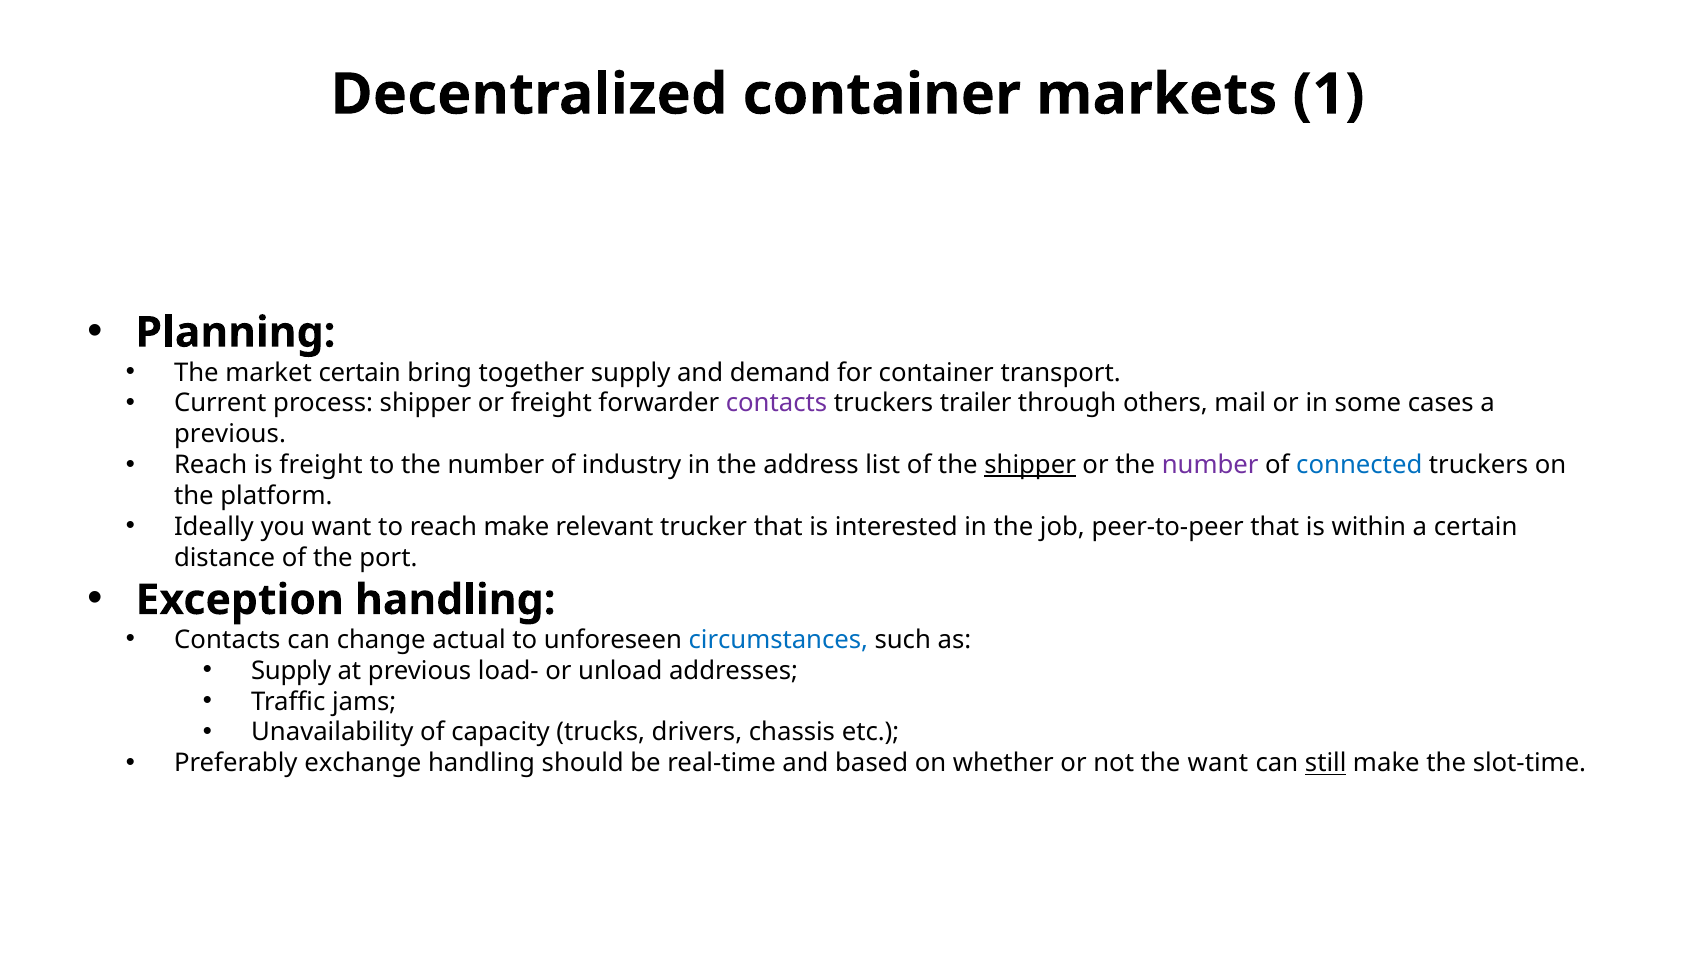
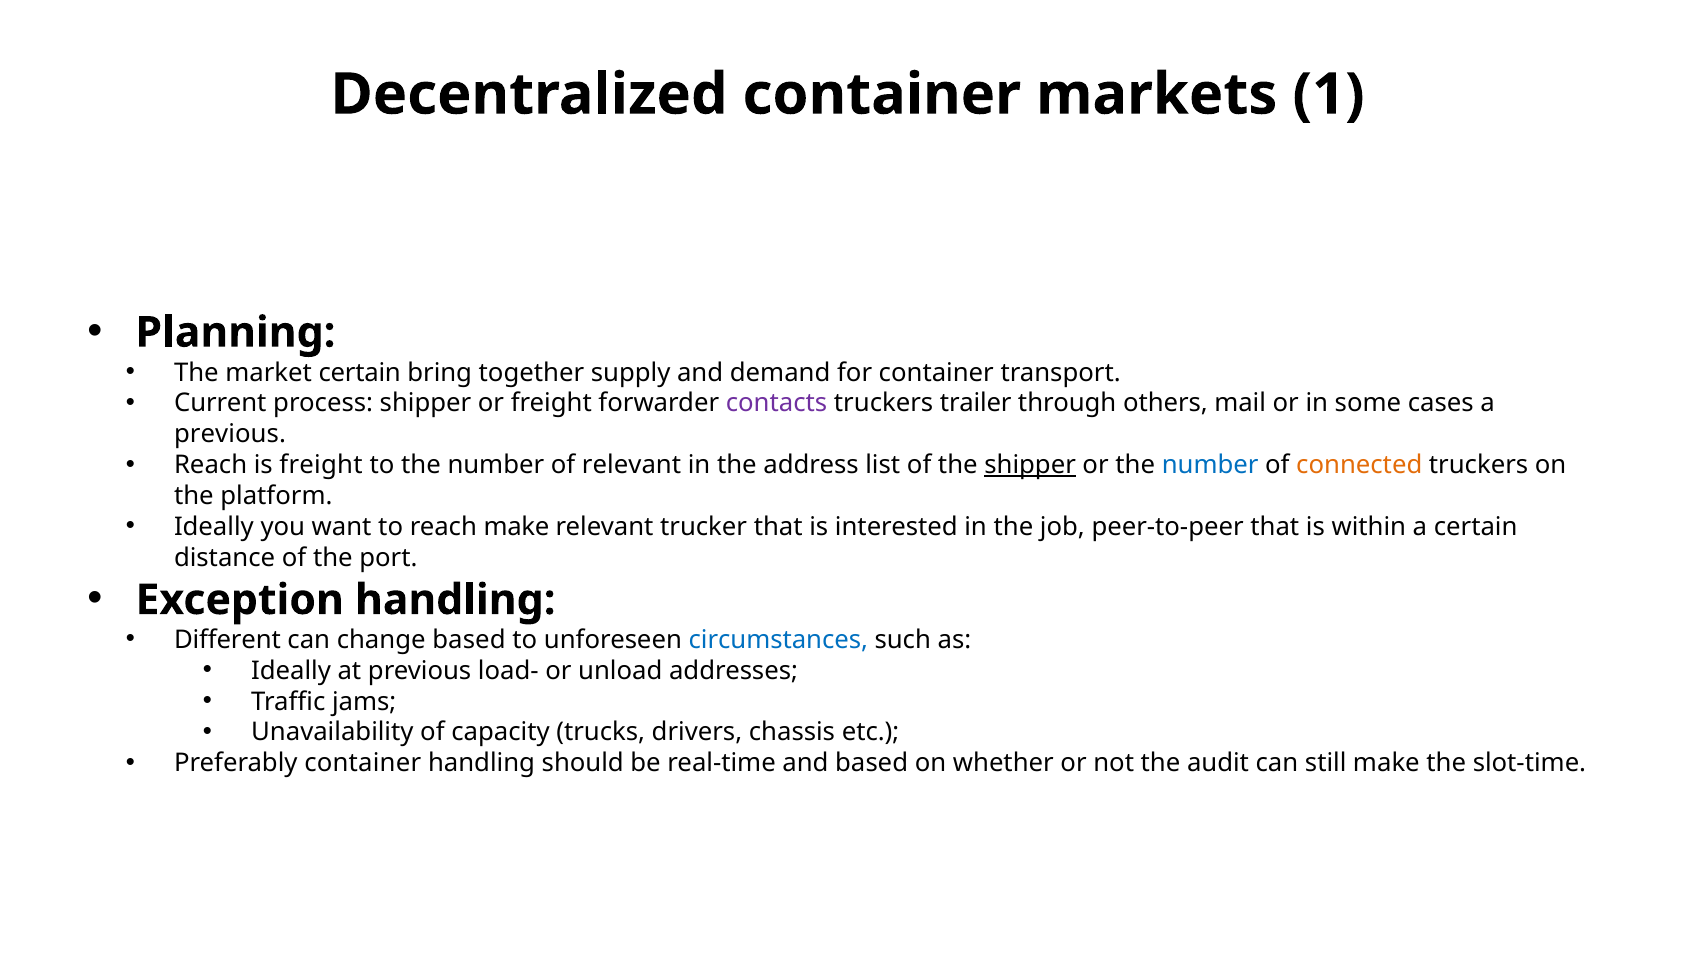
of industry: industry -> relevant
number at (1210, 465) colour: purple -> blue
connected colour: blue -> orange
Contacts at (227, 640): Contacts -> Different
change actual: actual -> based
Supply at (291, 671): Supply -> Ideally
Preferably exchange: exchange -> container
the want: want -> audit
still underline: present -> none
